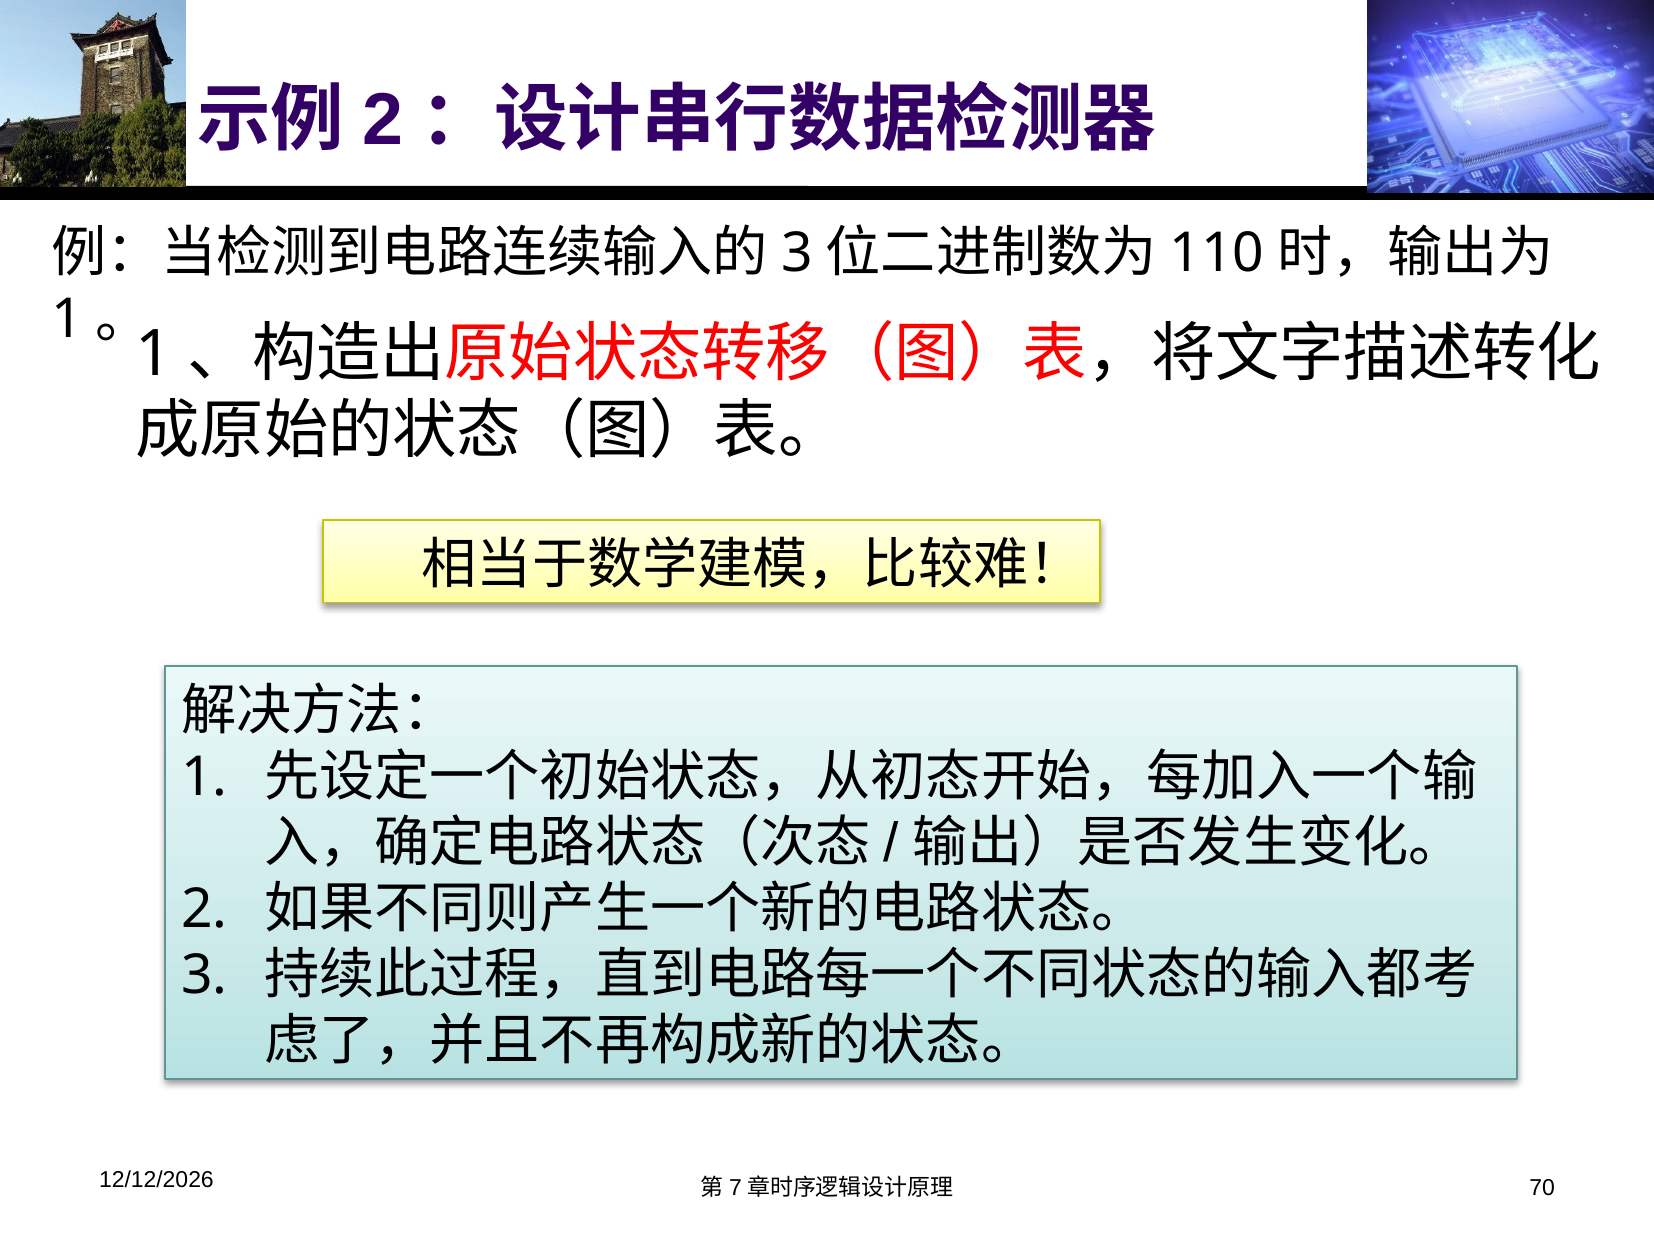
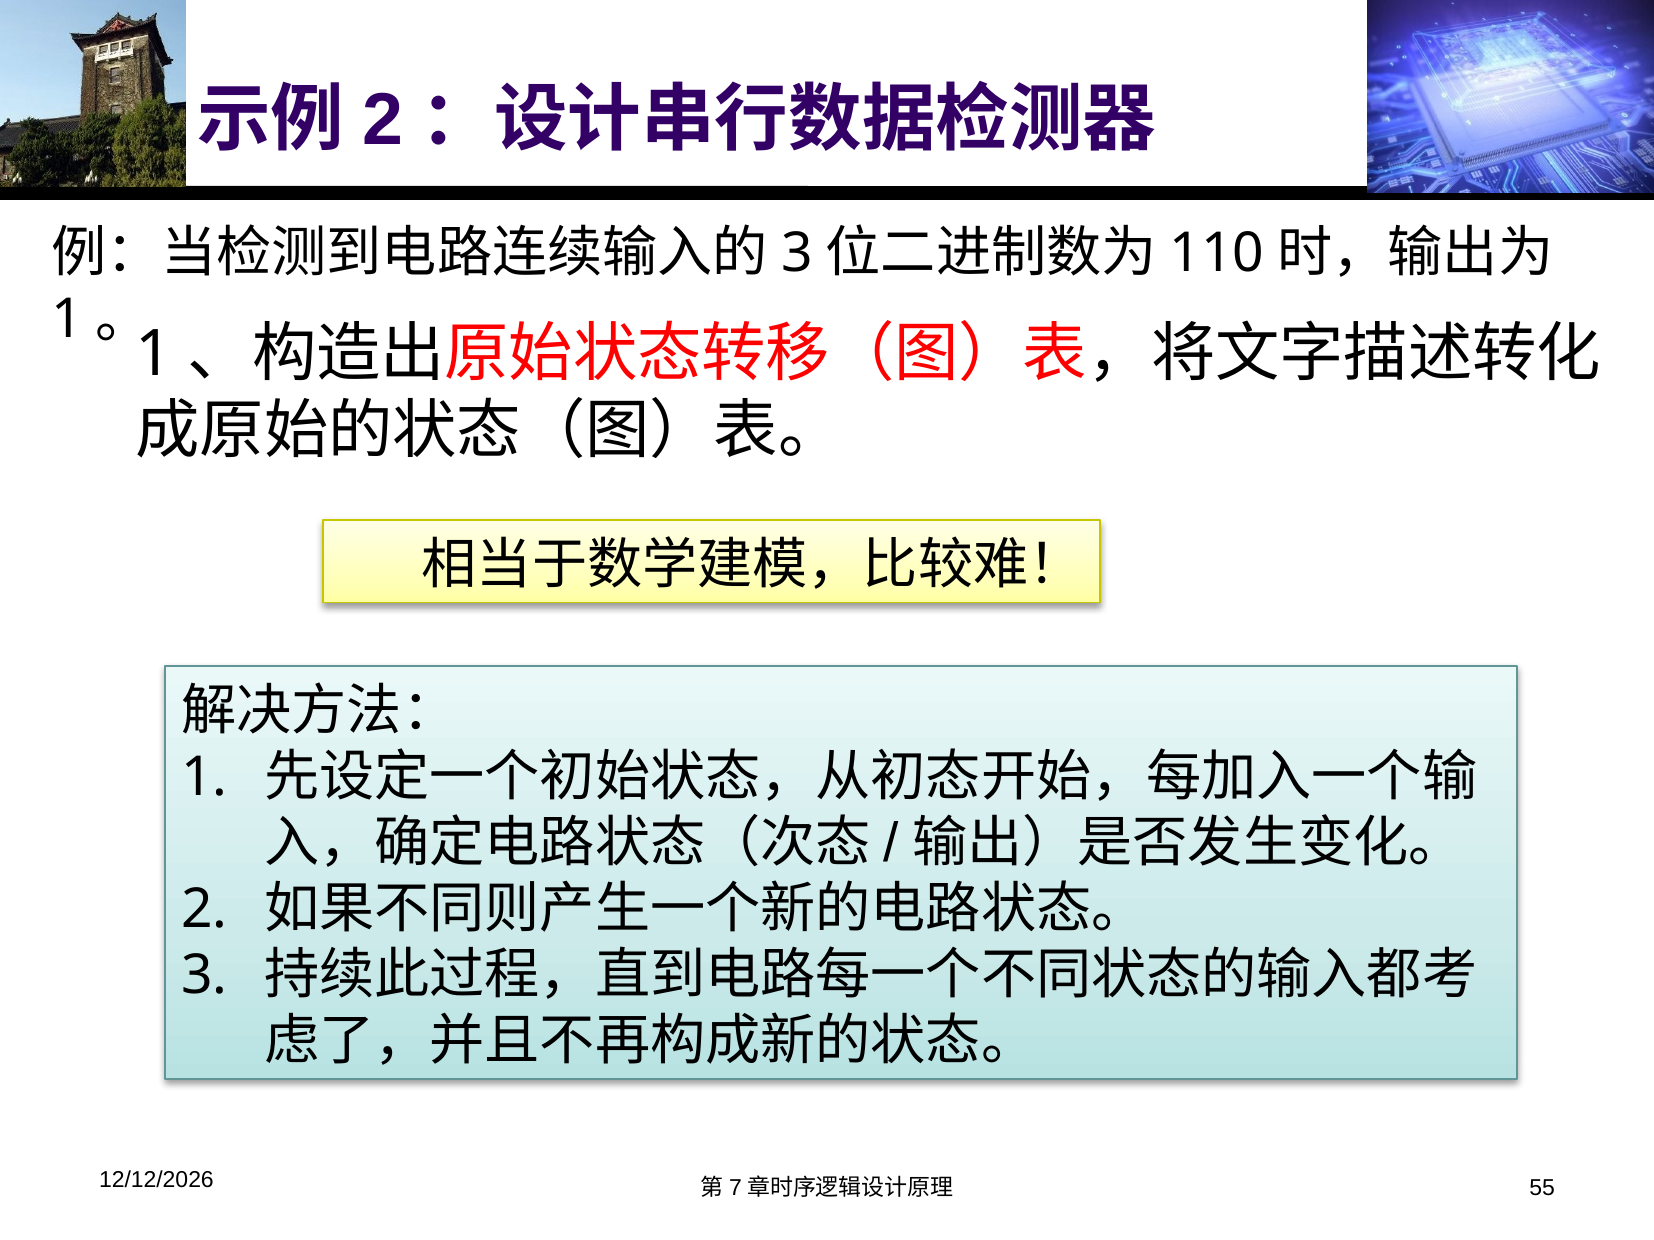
70: 70 -> 55
